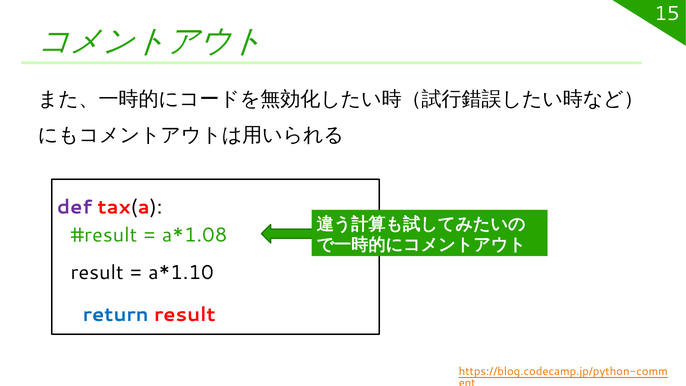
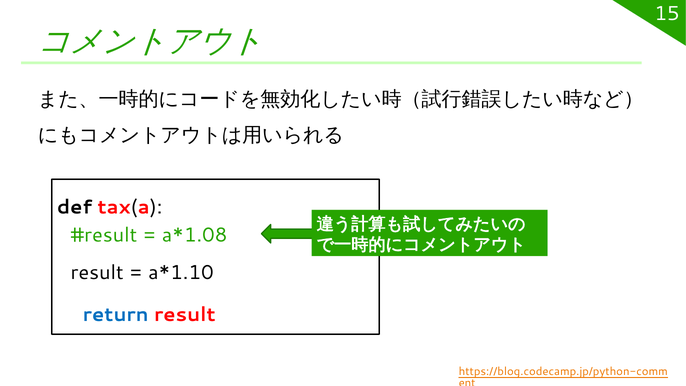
def colour: purple -> black
